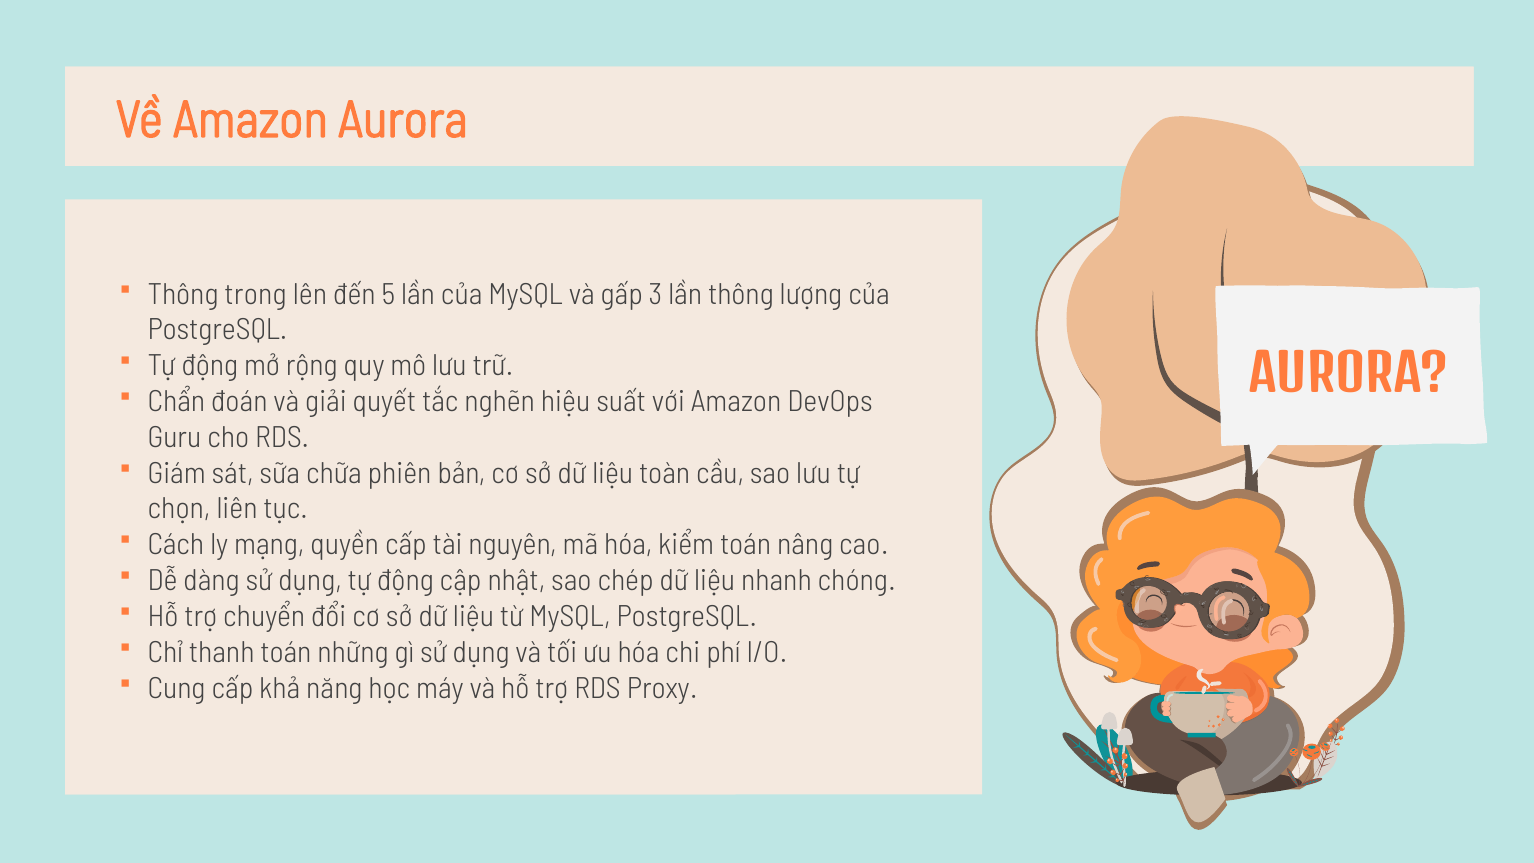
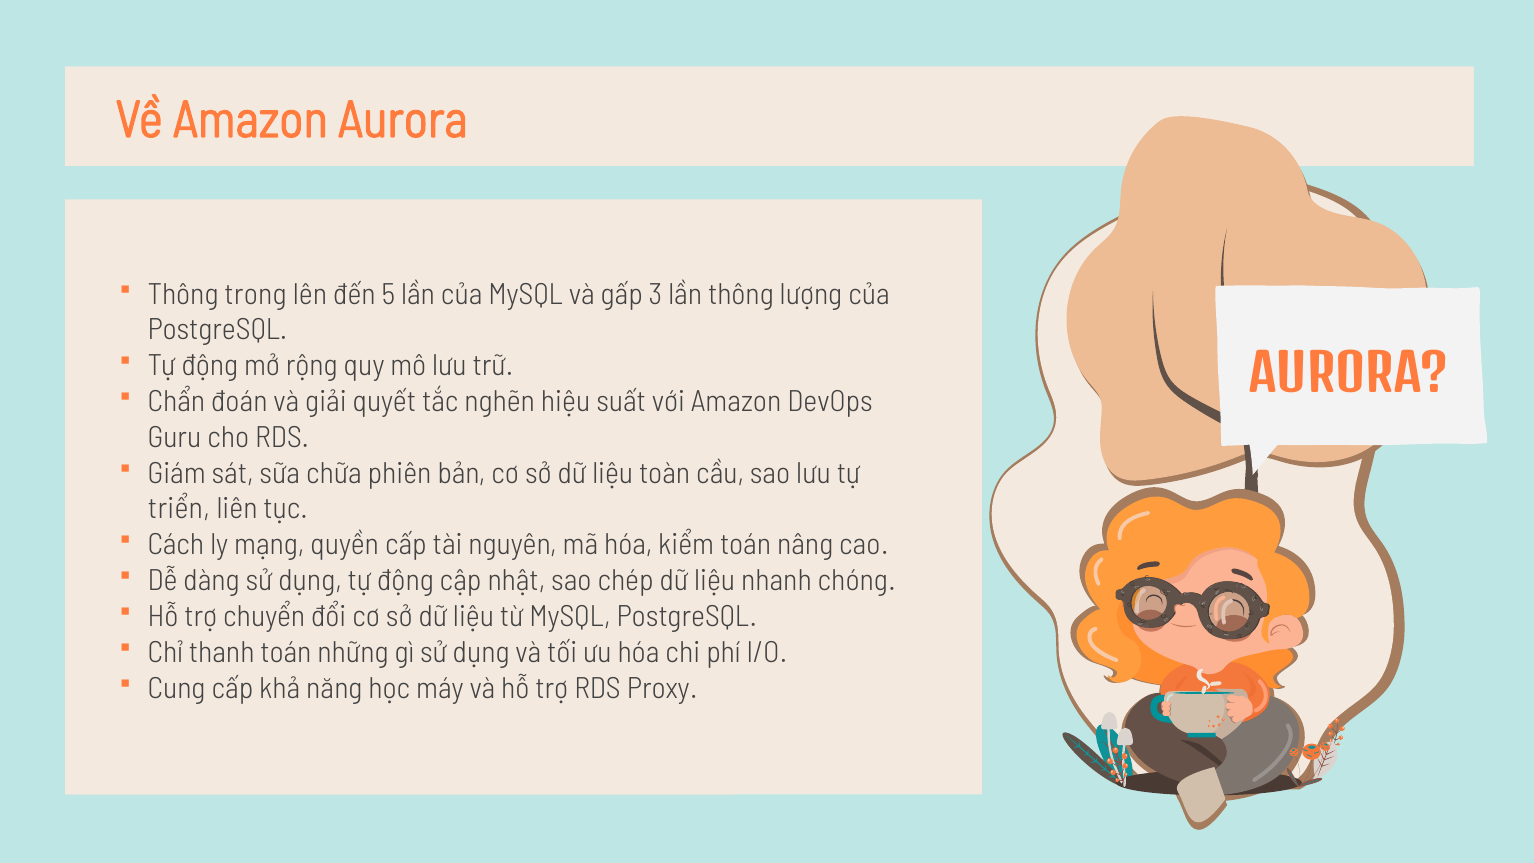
chọn: chọn -> triển
